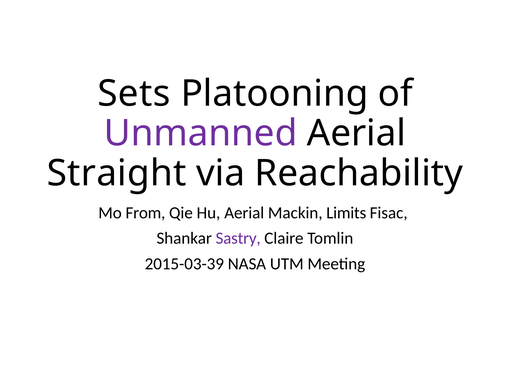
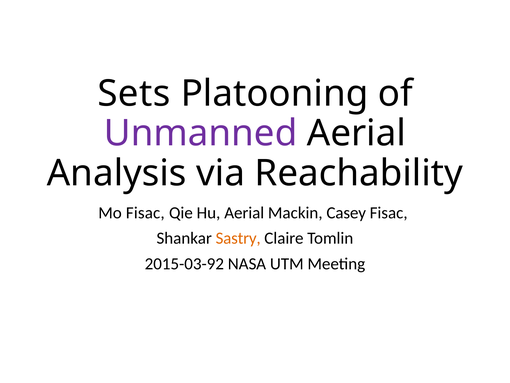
Straight: Straight -> Analysis
Mo From: From -> Fisac
Limits: Limits -> Casey
Sastry colour: purple -> orange
2015-03-39: 2015-03-39 -> 2015-03-92
